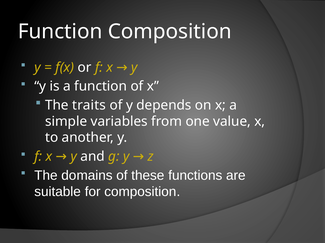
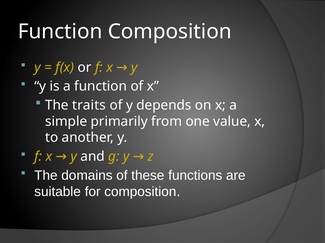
variables: variables -> primarily
